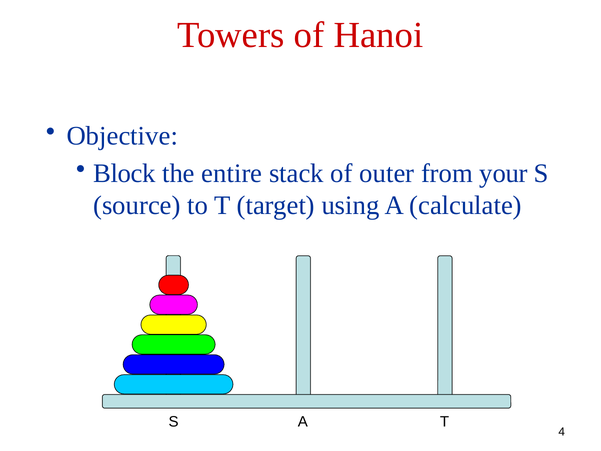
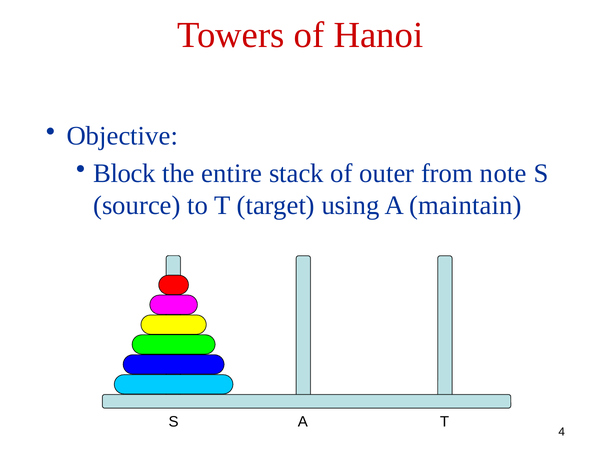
your: your -> note
calculate: calculate -> maintain
